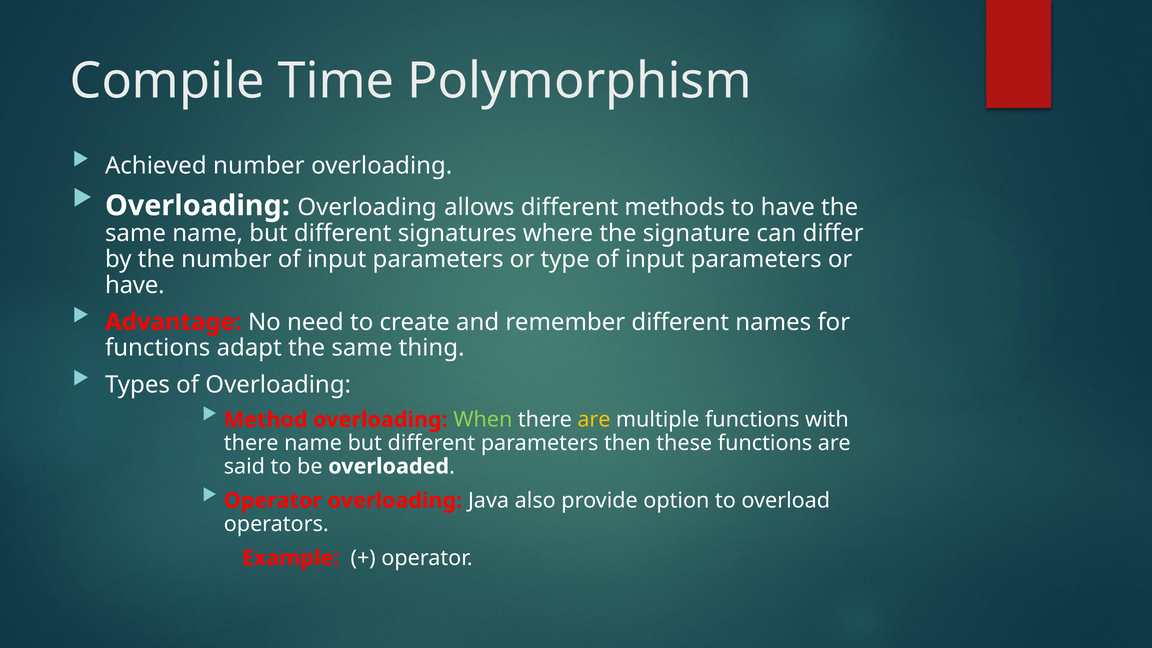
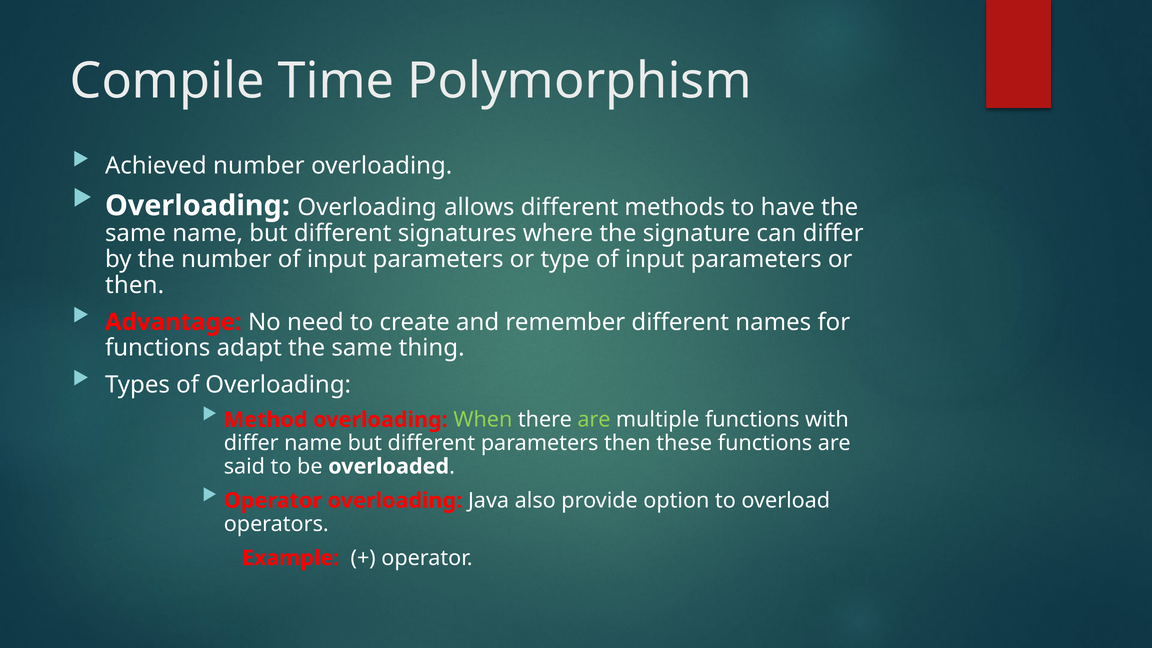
have at (135, 285): have -> then
are at (594, 420) colour: yellow -> light green
there at (251, 443): there -> differ
